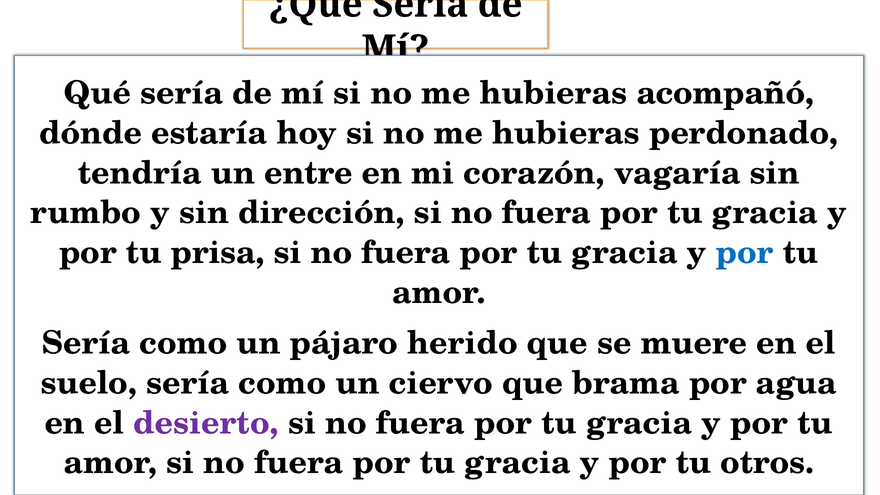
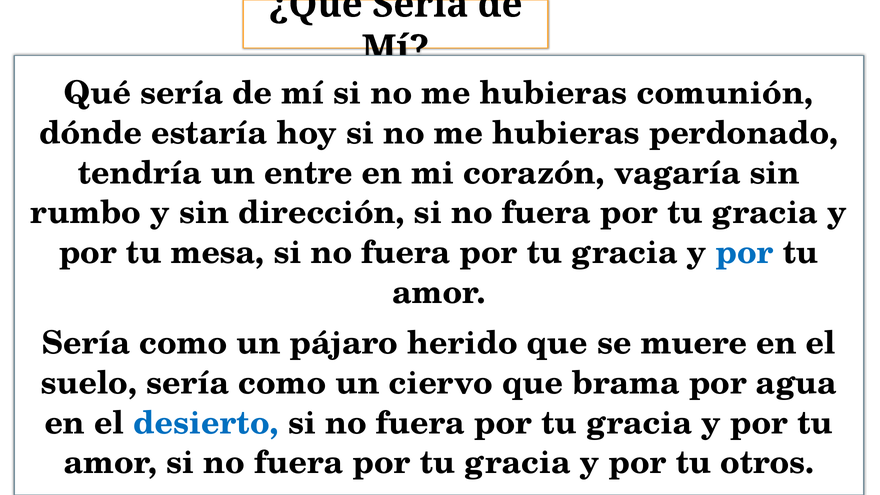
acompañó: acompañó -> comunión
prisa: prisa -> mesa
desierto colour: purple -> blue
